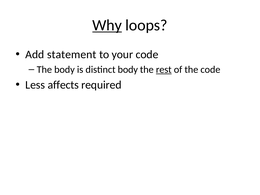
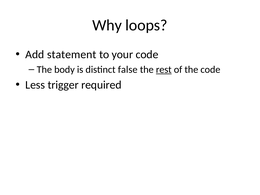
Why underline: present -> none
distinct body: body -> false
affects: affects -> trigger
